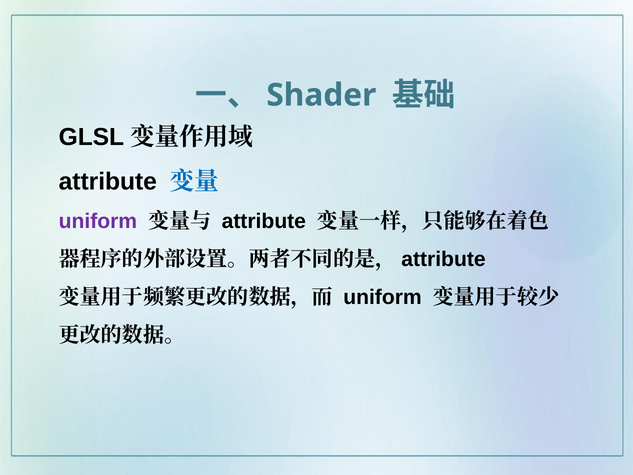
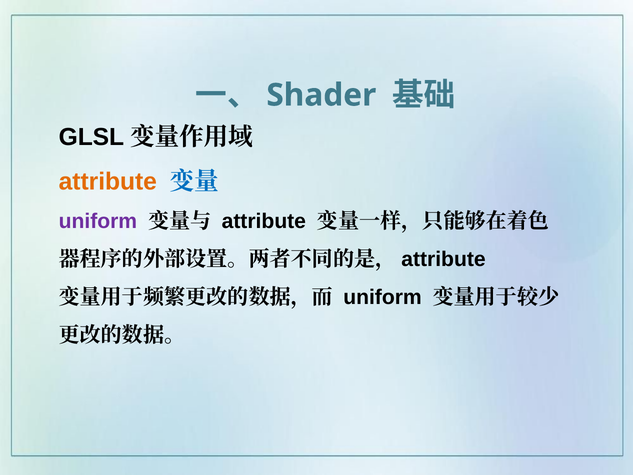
attribute at (108, 182) colour: black -> orange
